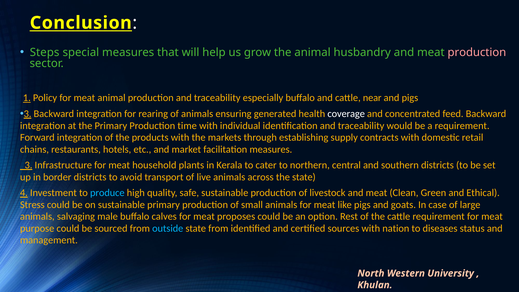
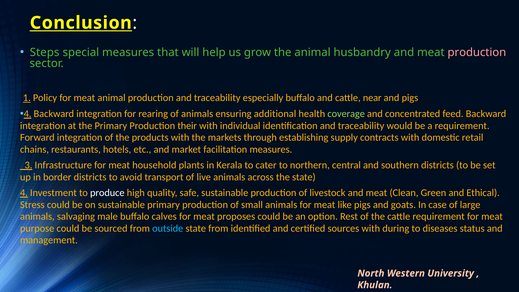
3 at (28, 114): 3 -> 4
generated: generated -> additional
coverage colour: white -> light green
time: time -> their
produce colour: light blue -> white
nation: nation -> during
